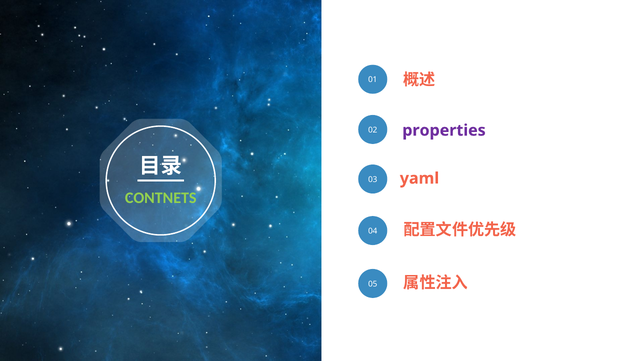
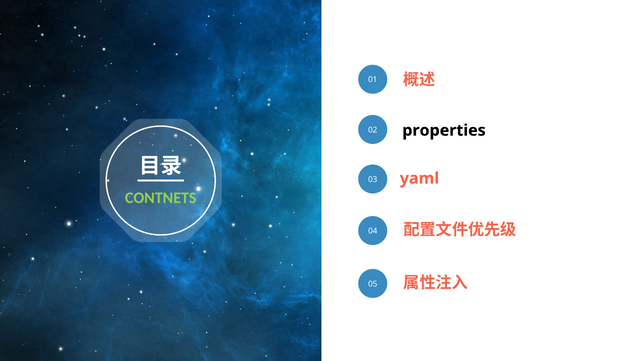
properties colour: purple -> black
